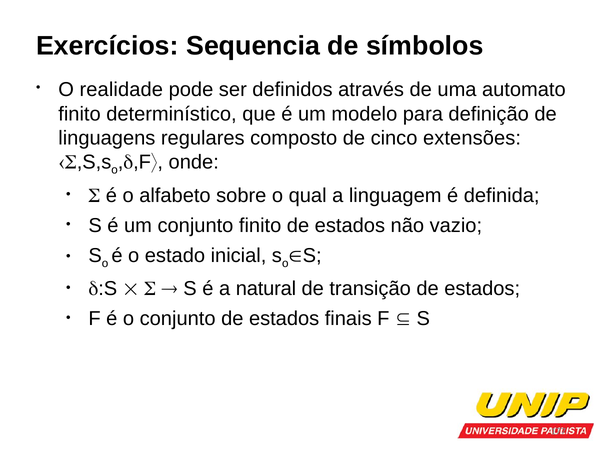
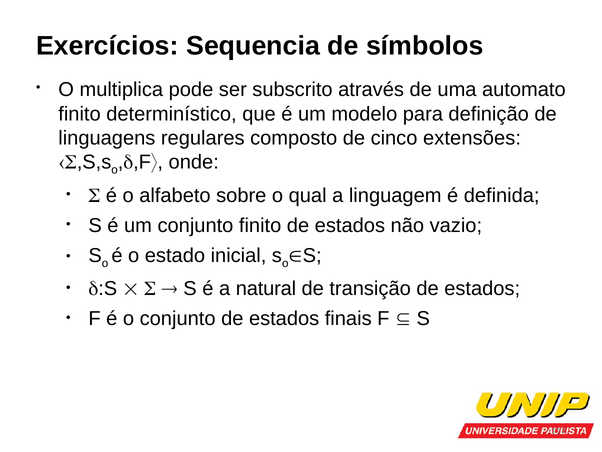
realidade: realidade -> multiplica
definidos: definidos -> subscrito
